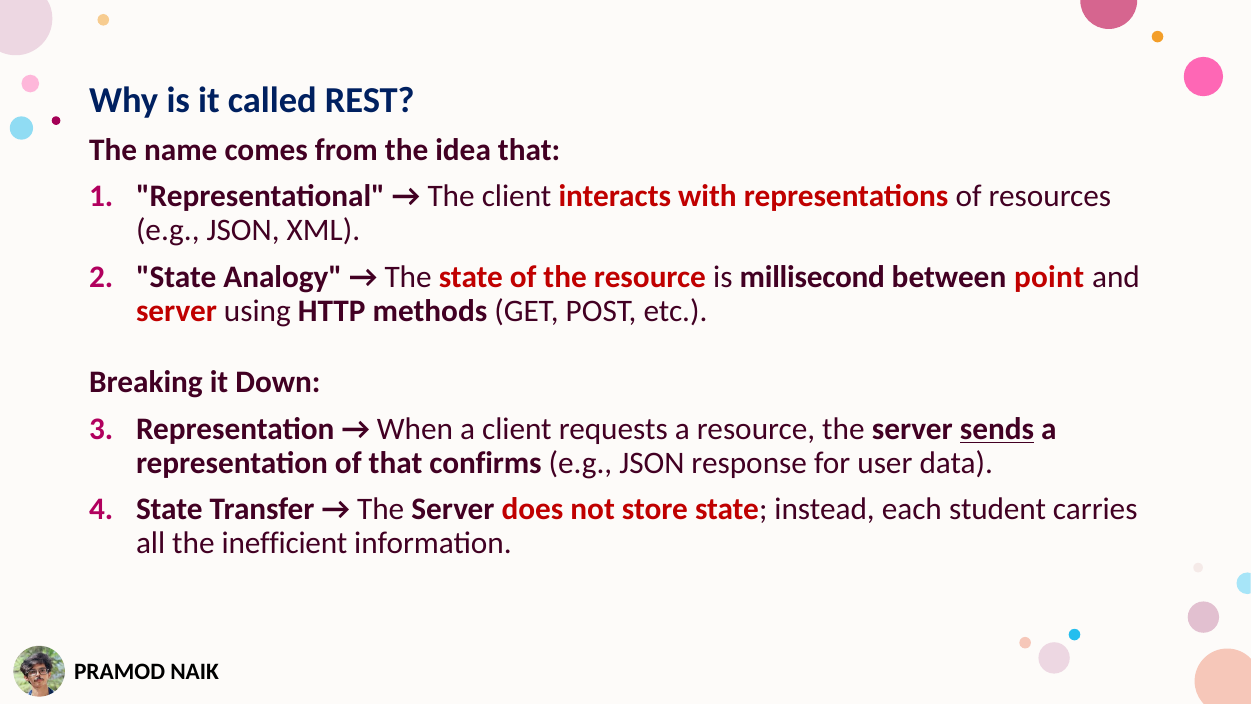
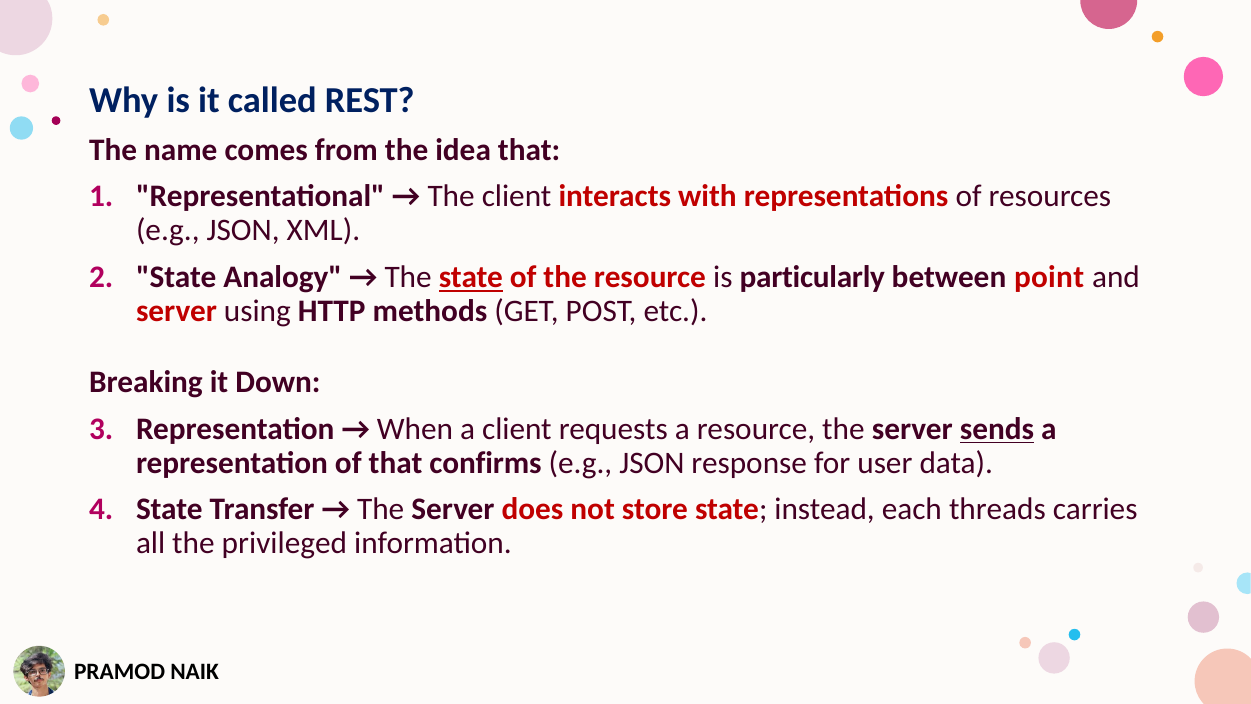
state at (471, 277) underline: none -> present
millisecond: millisecond -> particularly
student: student -> threads
inefficient: inefficient -> privileged
